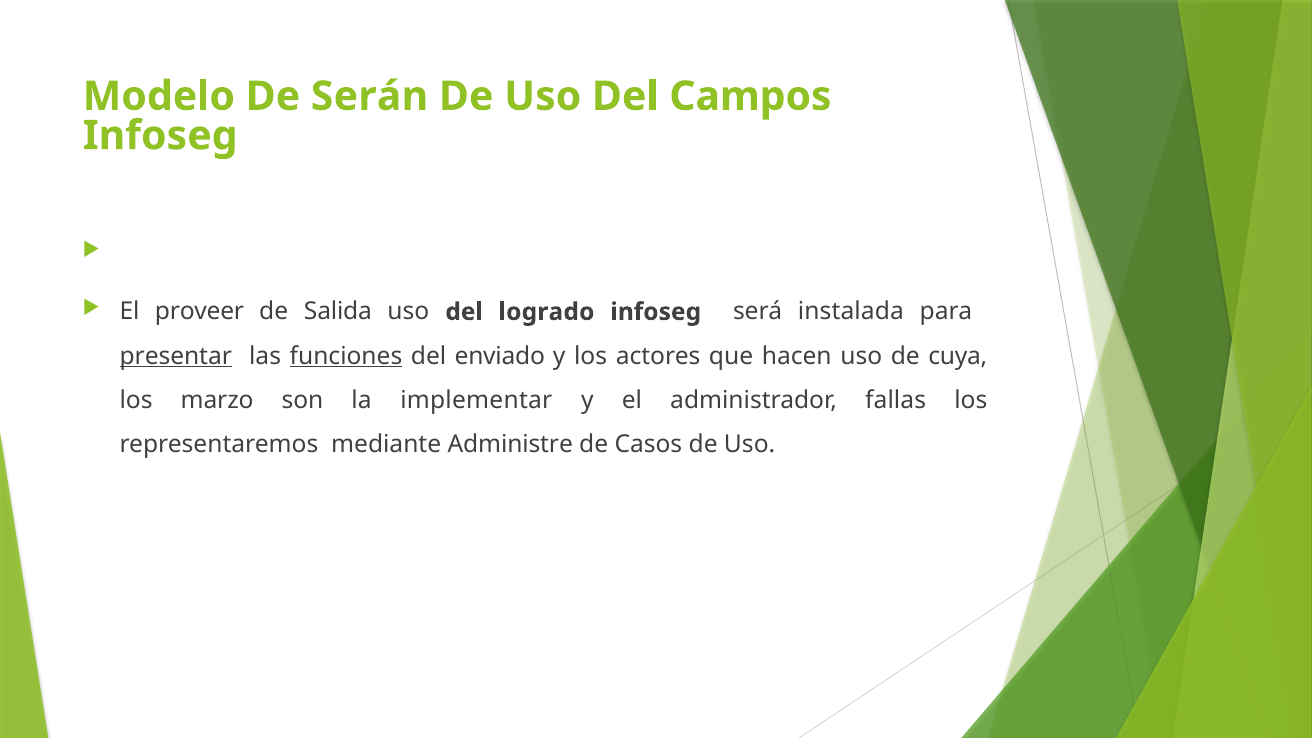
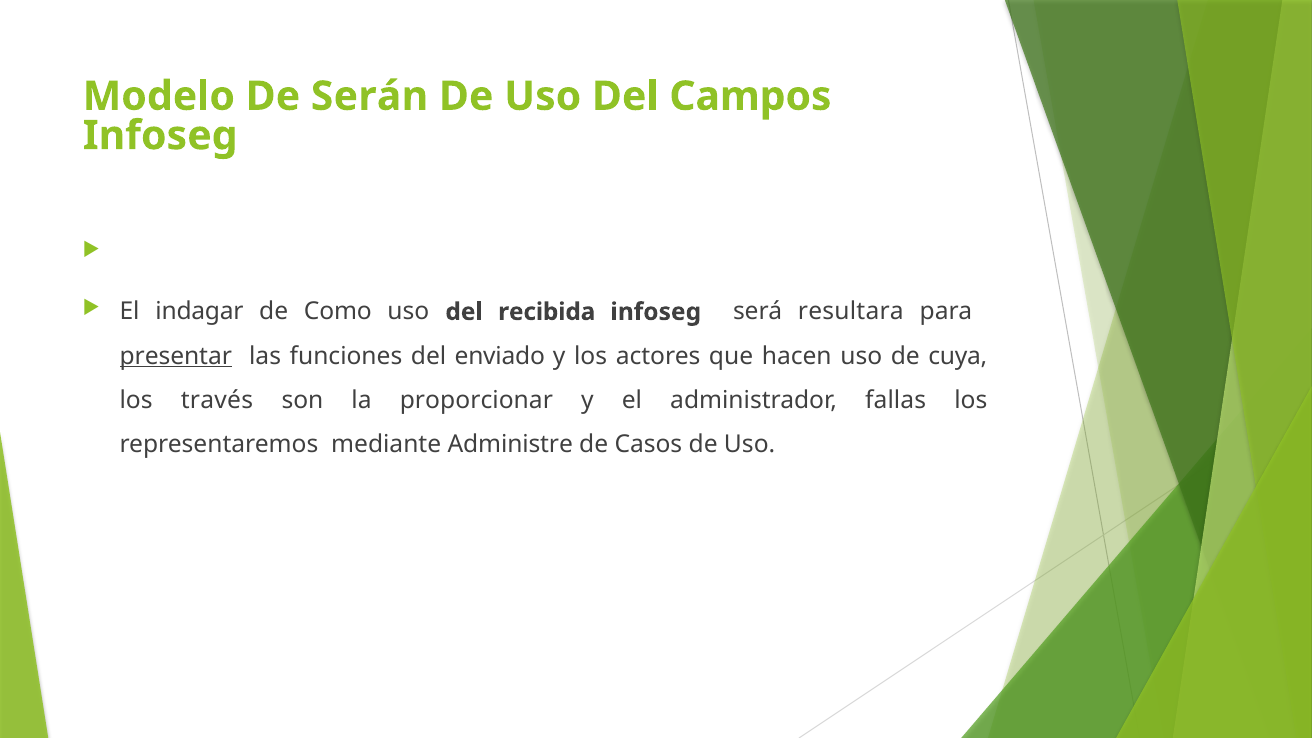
proveer: proveer -> indagar
Salida: Salida -> Como
logrado: logrado -> recibida
instalada: instalada -> resultara
funciones underline: present -> none
marzo: marzo -> través
implementar: implementar -> proporcionar
